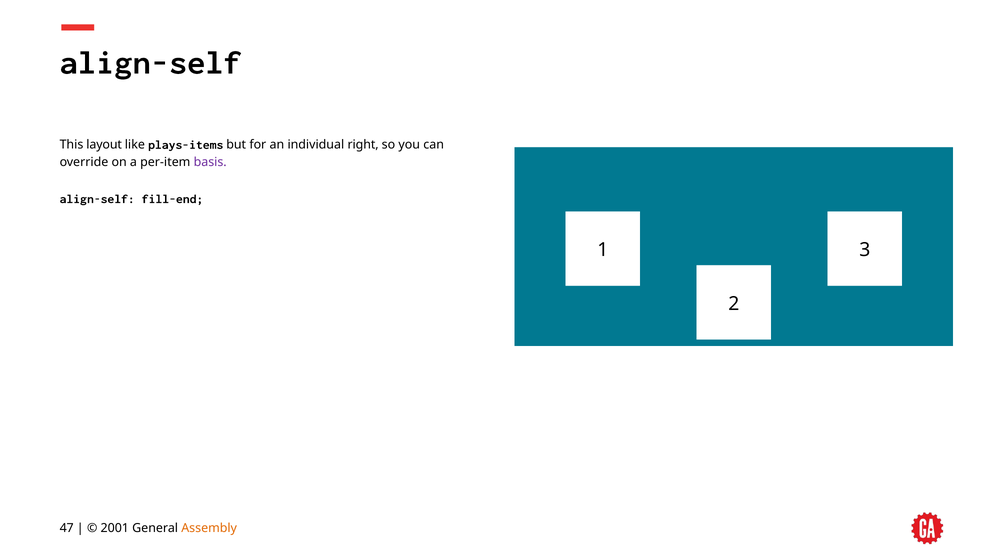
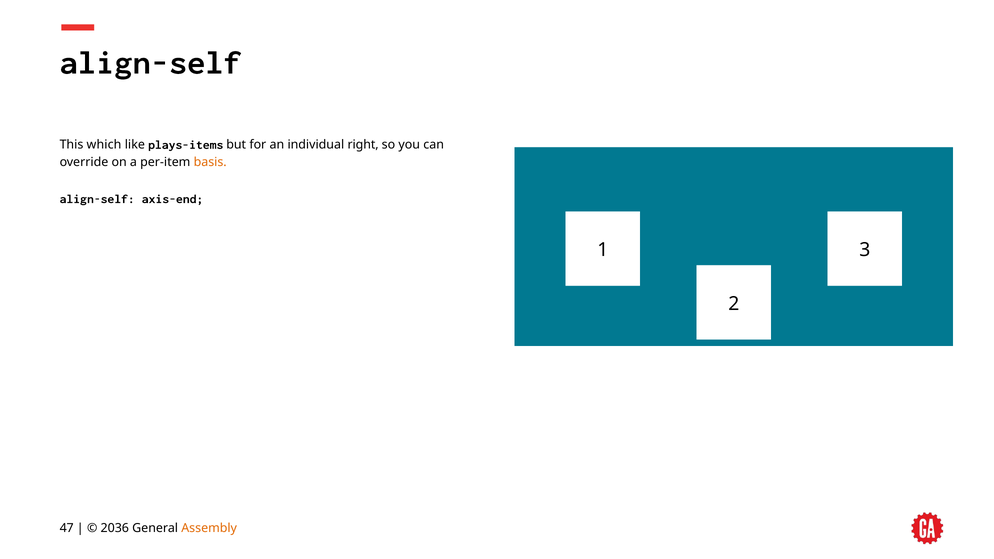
layout: layout -> which
basis colour: purple -> orange
fill-end: fill-end -> axis-end
2001: 2001 -> 2036
